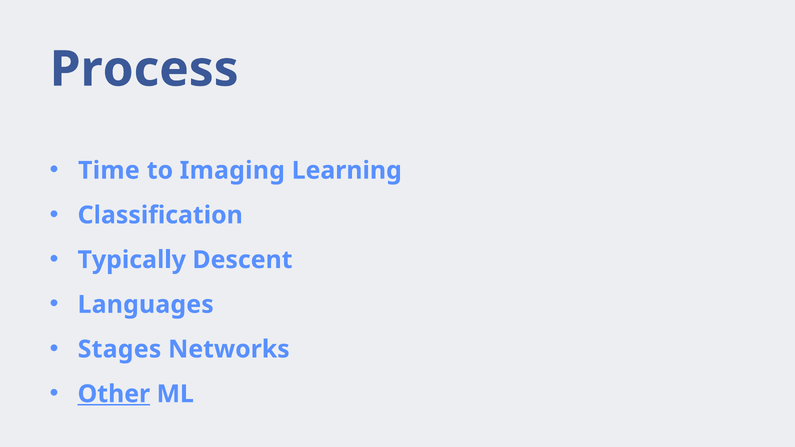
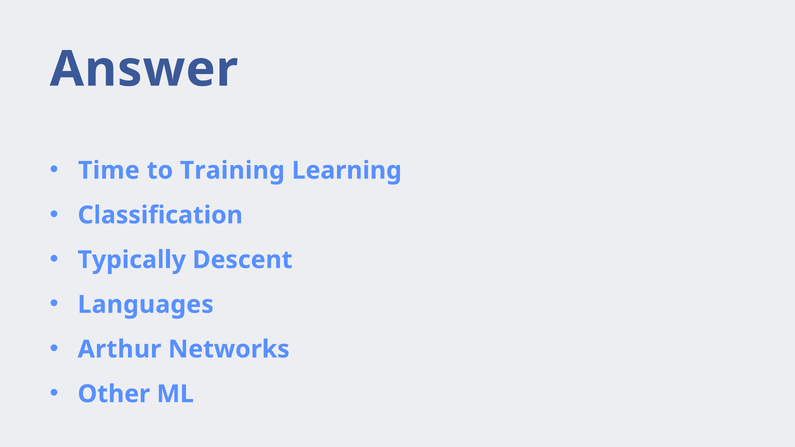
Process: Process -> Answer
Imaging: Imaging -> Training
Stages: Stages -> Arthur
Other underline: present -> none
